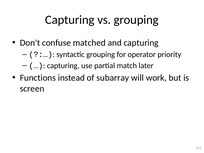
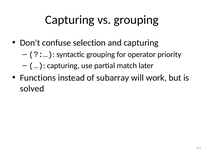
matched: matched -> selection
screen: screen -> solved
